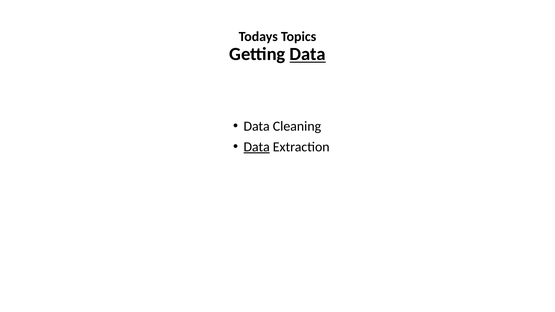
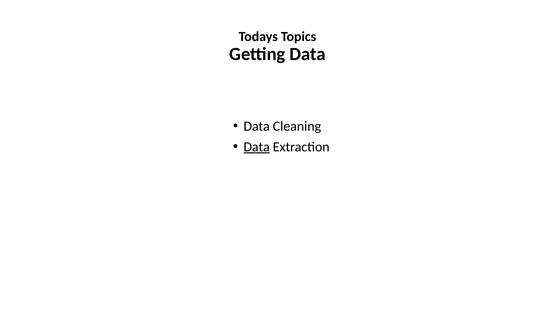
Data at (308, 54) underline: present -> none
